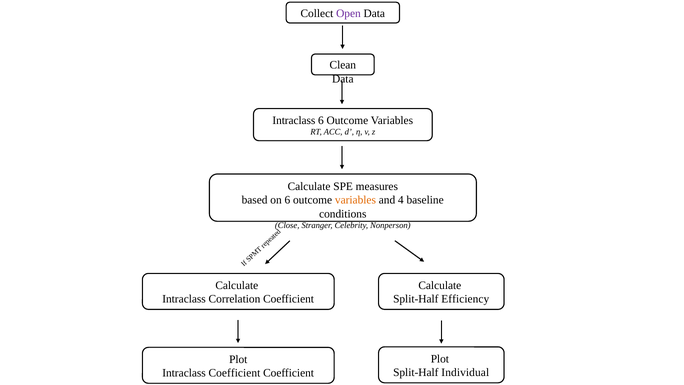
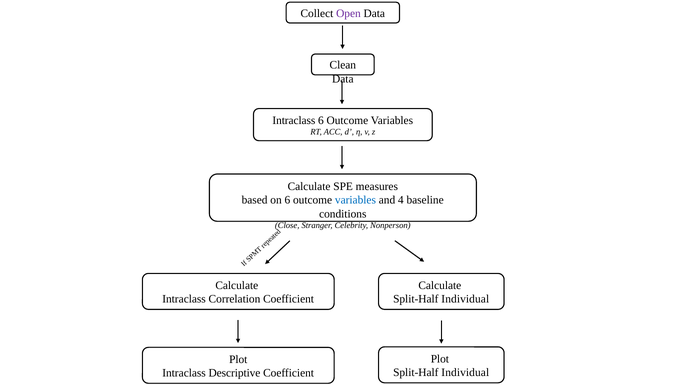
variables at (355, 200) colour: orange -> blue
Efficiency at (465, 299): Efficiency -> Individual
Intraclass Coefficient: Coefficient -> Descriptive
